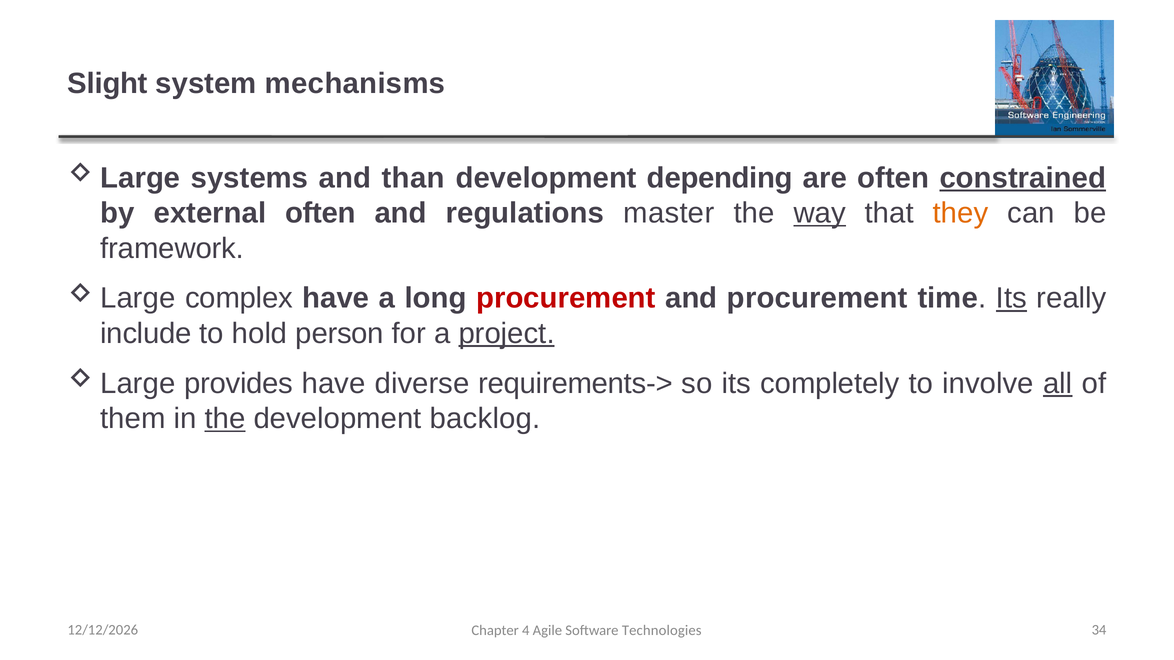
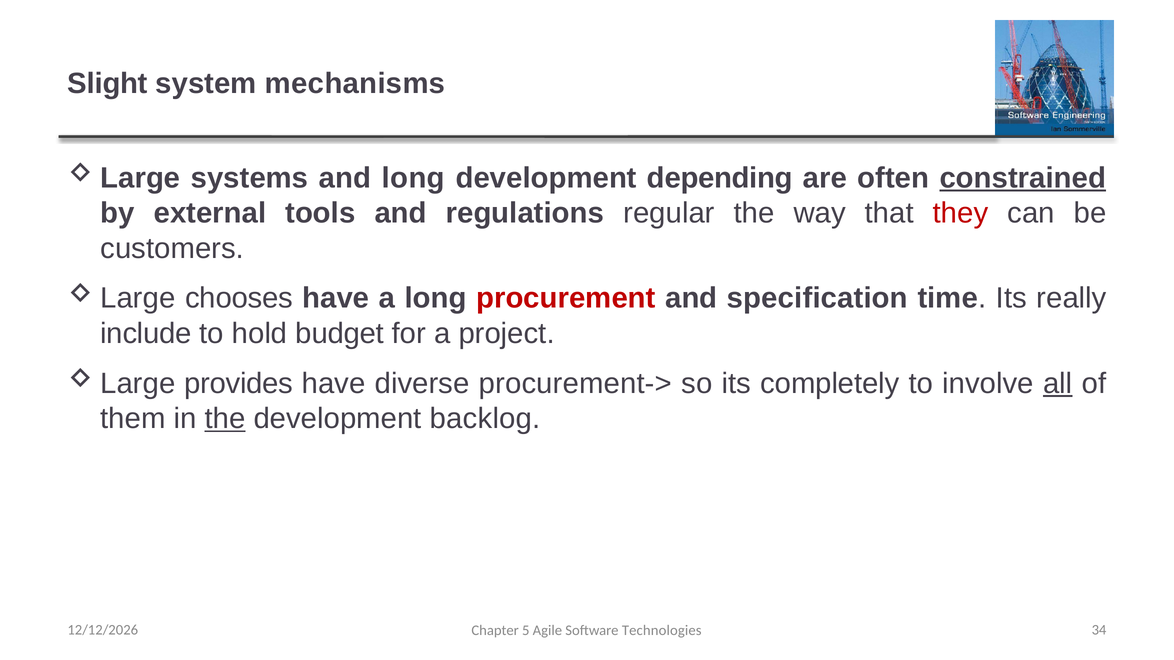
and than: than -> long
external often: often -> tools
master: master -> regular
way underline: present -> none
they colour: orange -> red
framework: framework -> customers
complex: complex -> chooses
and procurement: procurement -> specification
Its at (1011, 298) underline: present -> none
person: person -> budget
project underline: present -> none
requirements->: requirements-> -> procurement->
4: 4 -> 5
